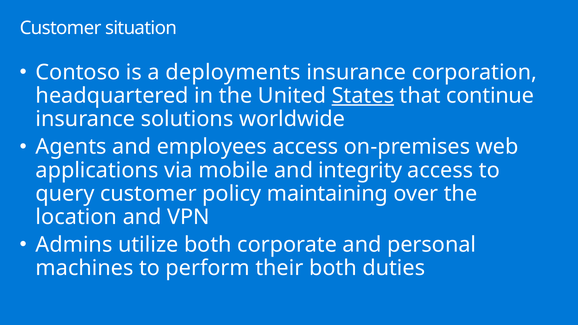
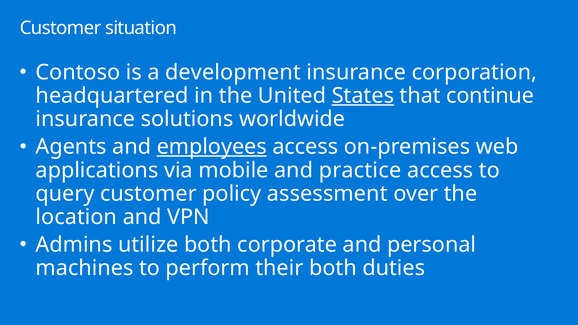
deployments: deployments -> development
employees underline: none -> present
integrity: integrity -> practice
maintaining: maintaining -> assessment
